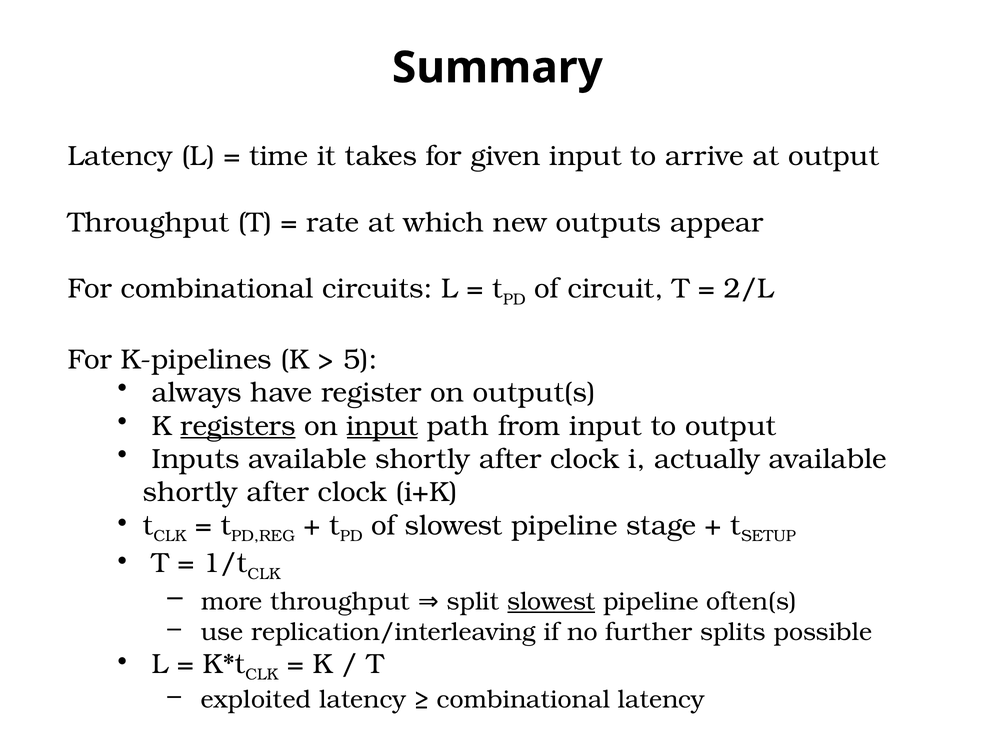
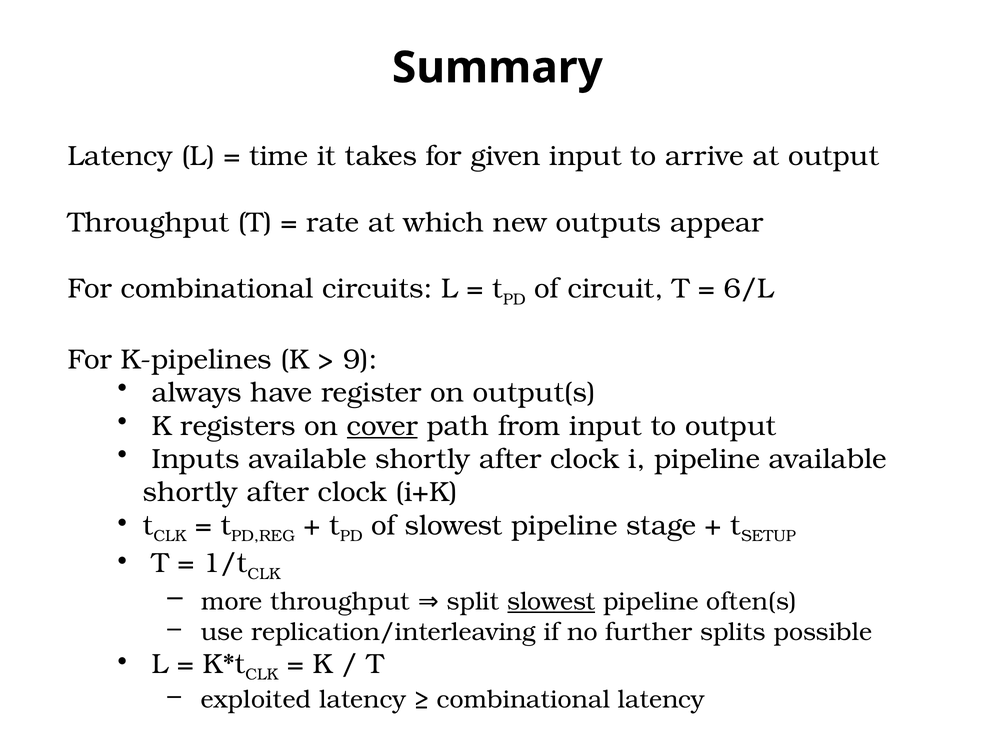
2/L: 2/L -> 6/L
5: 5 -> 9
registers underline: present -> none
on input: input -> cover
i actually: actually -> pipeline
